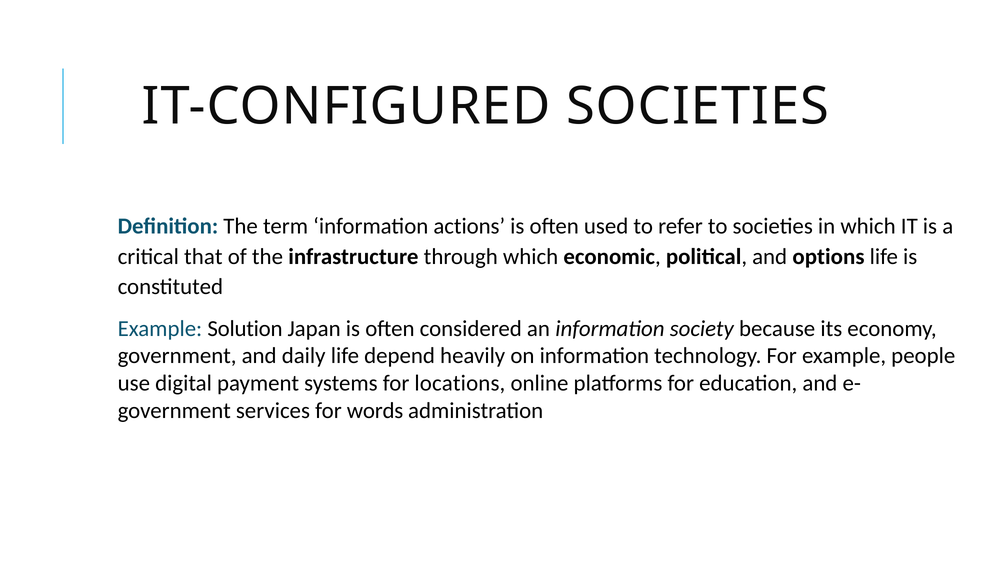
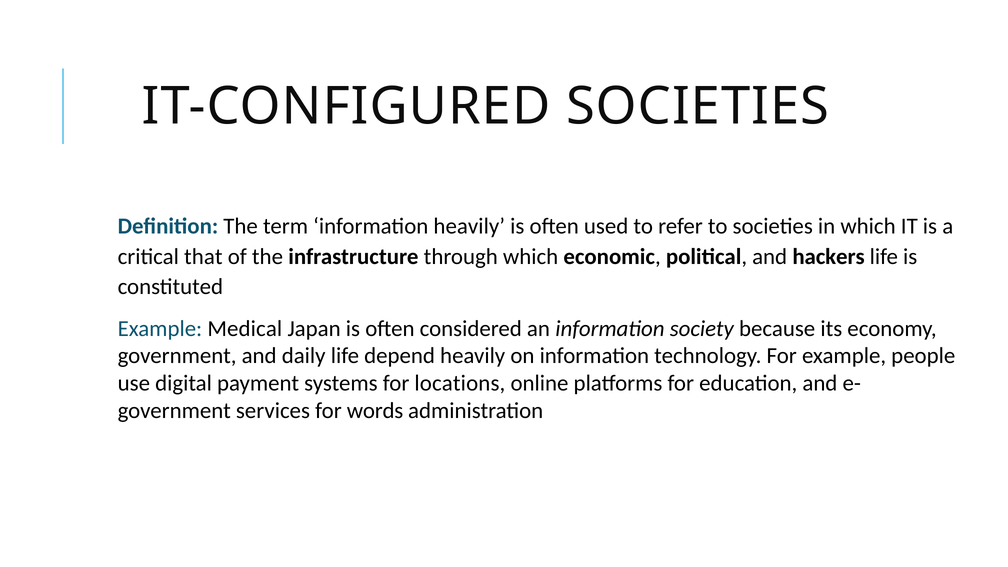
information actions: actions -> heavily
options: options -> hackers
Solution: Solution -> Medical
